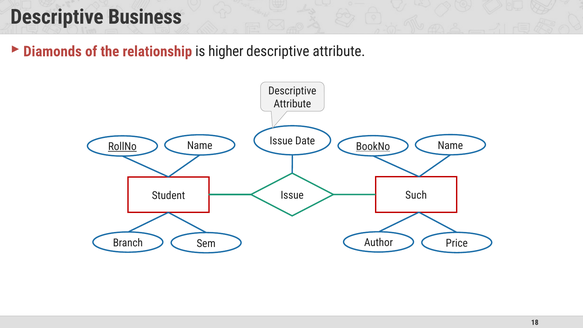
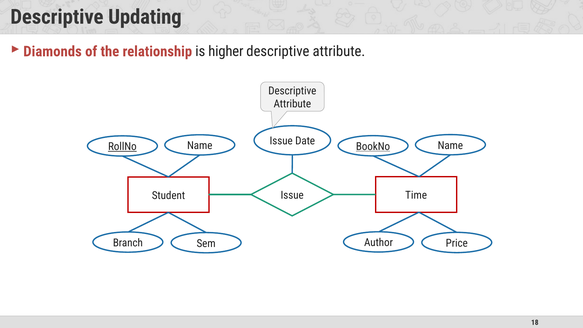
Business: Business -> Updating
Such: Such -> Time
